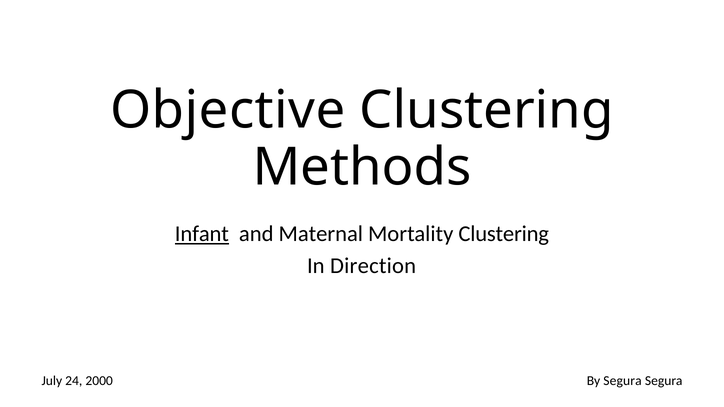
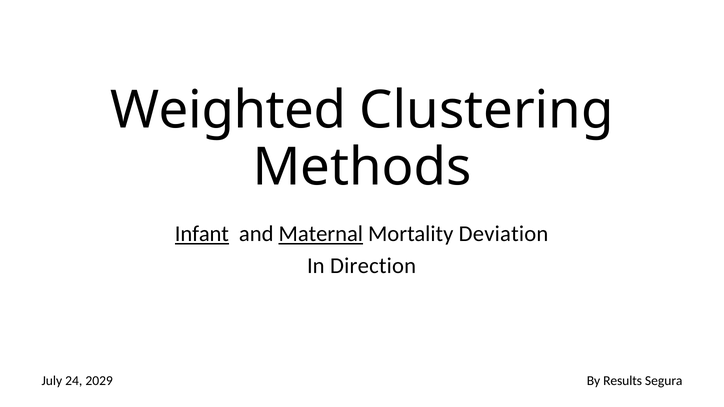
Objective: Objective -> Weighted
Maternal underline: none -> present
Mortality Clustering: Clustering -> Deviation
2000: 2000 -> 2029
By Segura: Segura -> Results
